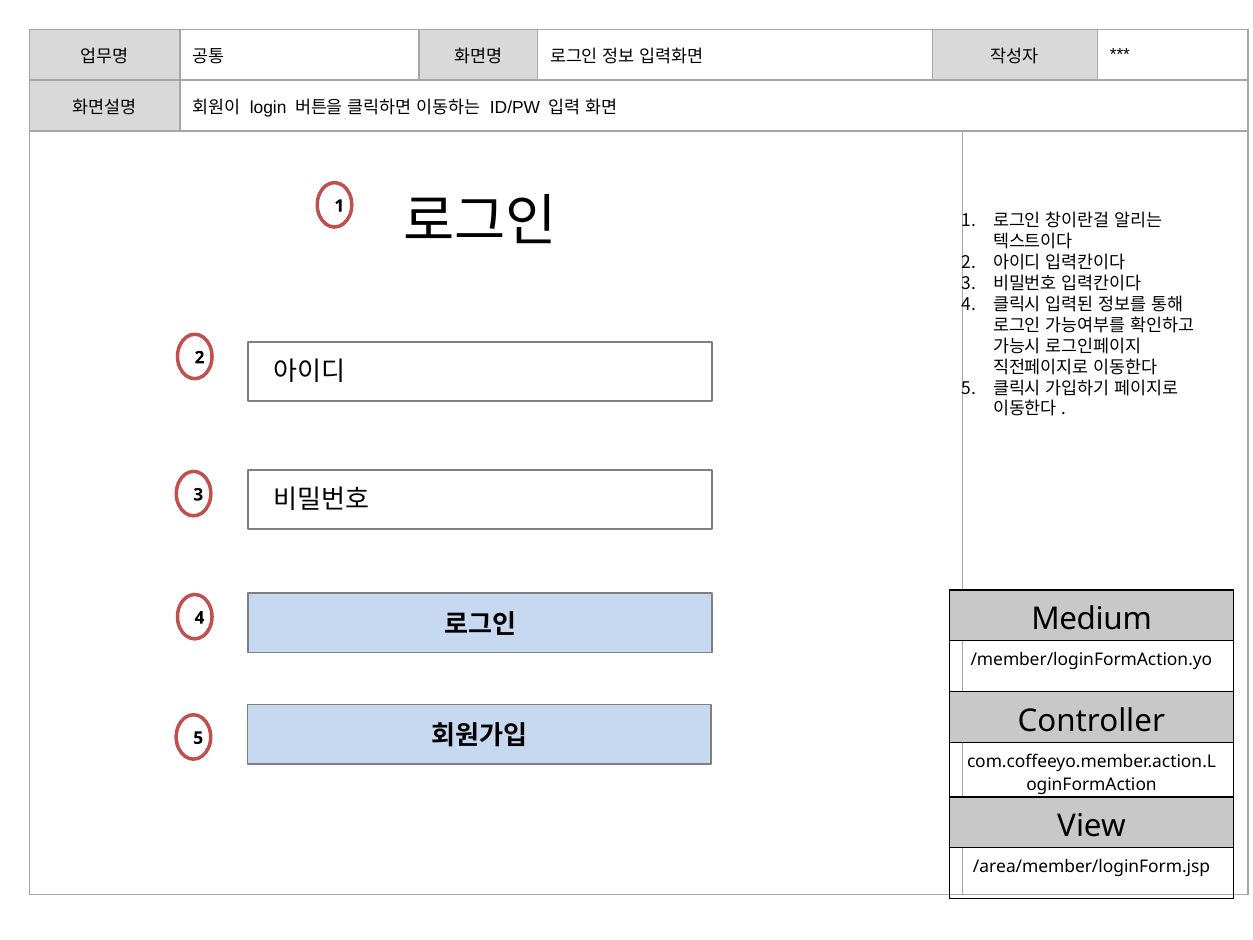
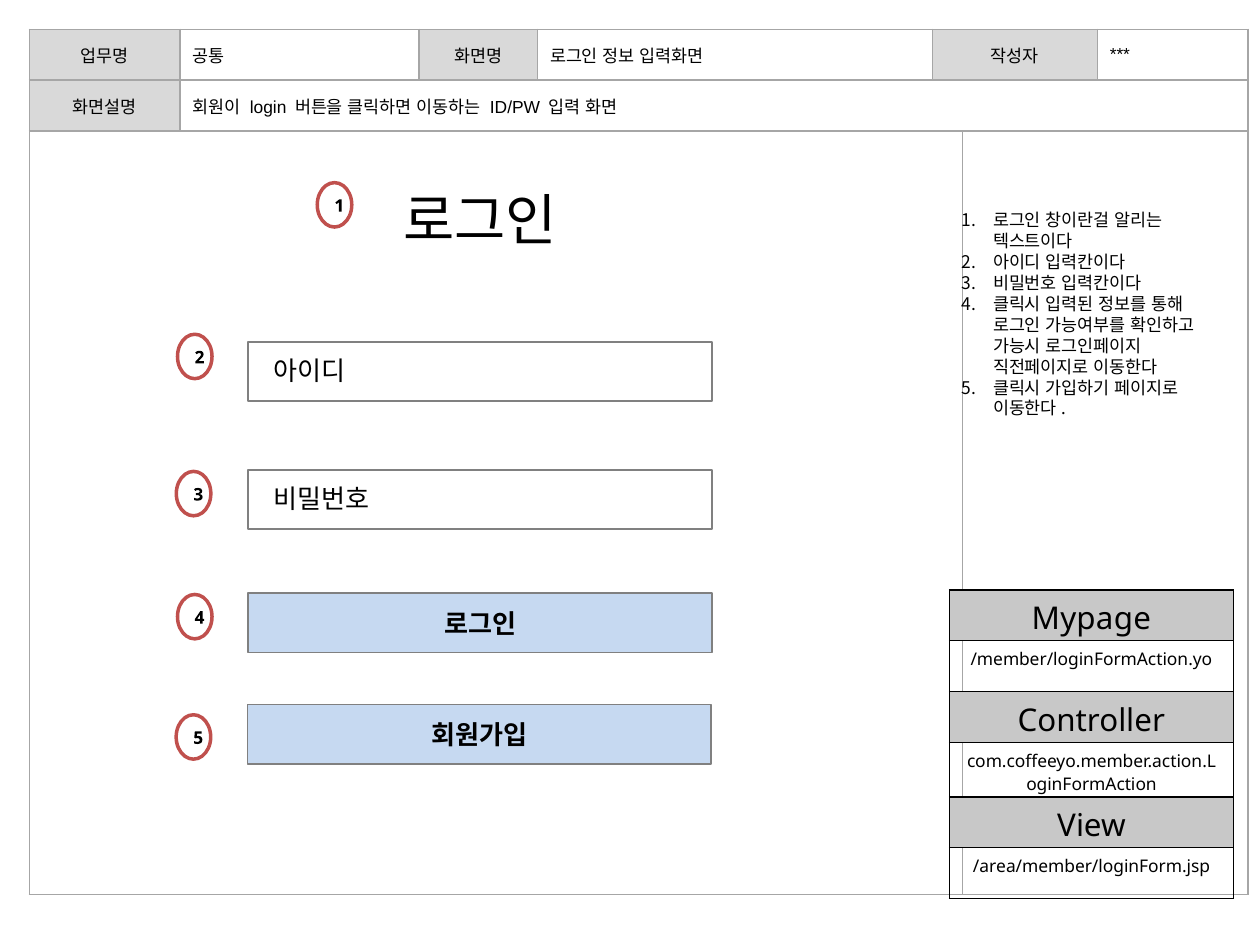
Medium: Medium -> Mypage
